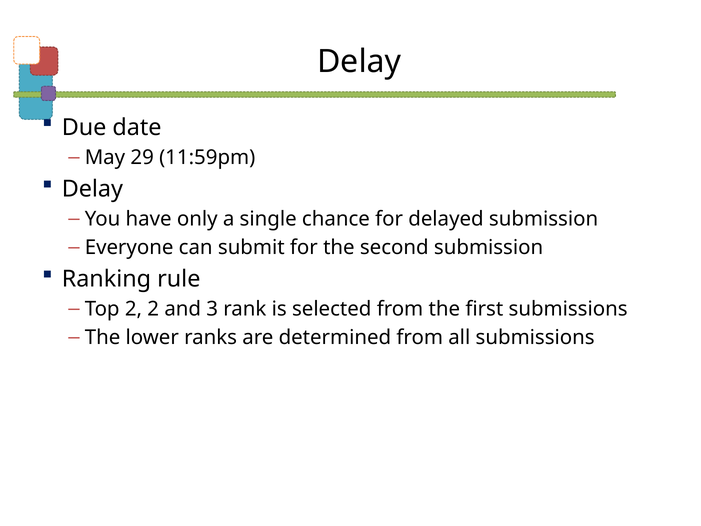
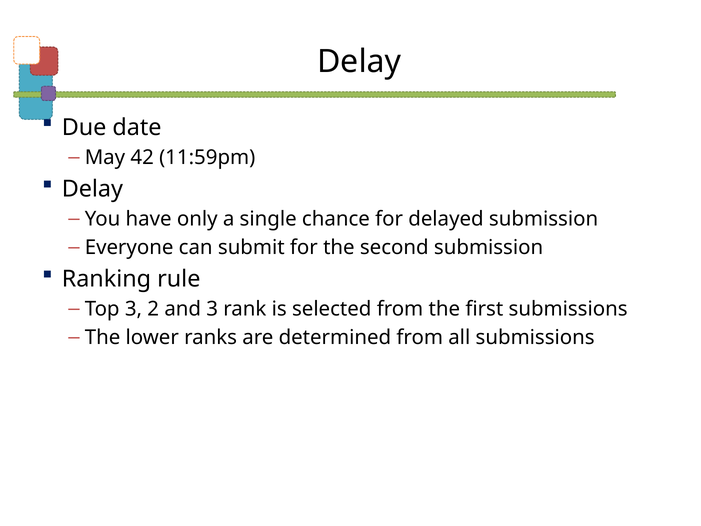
29: 29 -> 42
Top 2: 2 -> 3
